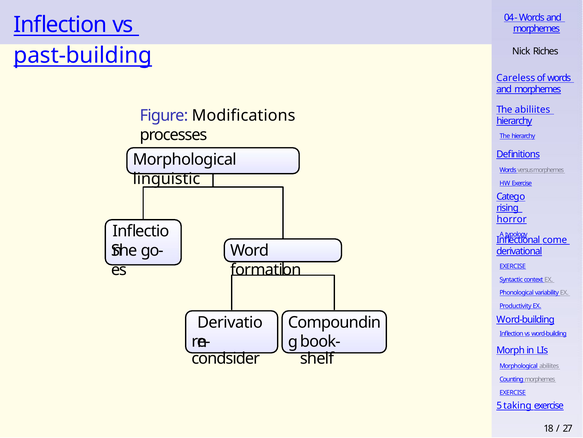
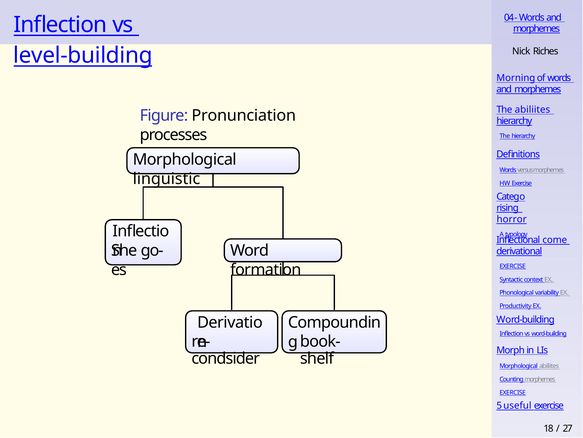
past-building: past-building -> level-building
Careless: Careless -> Morning
Modifications: Modifications -> Pronunciation
taking: taking -> useful
